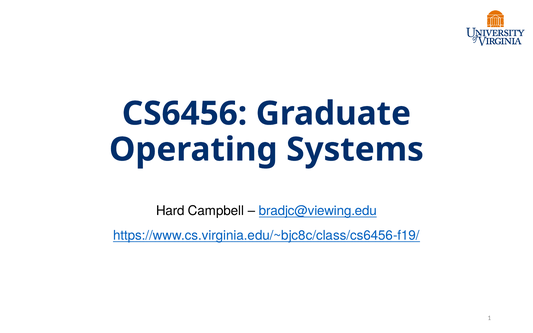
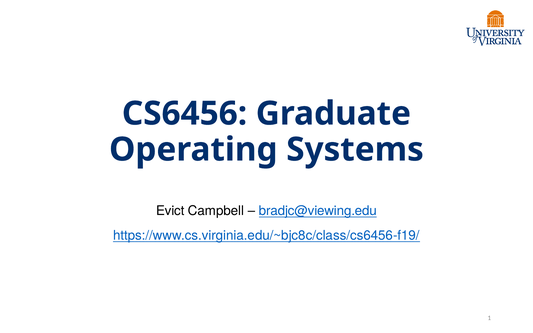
Hard: Hard -> Evict
